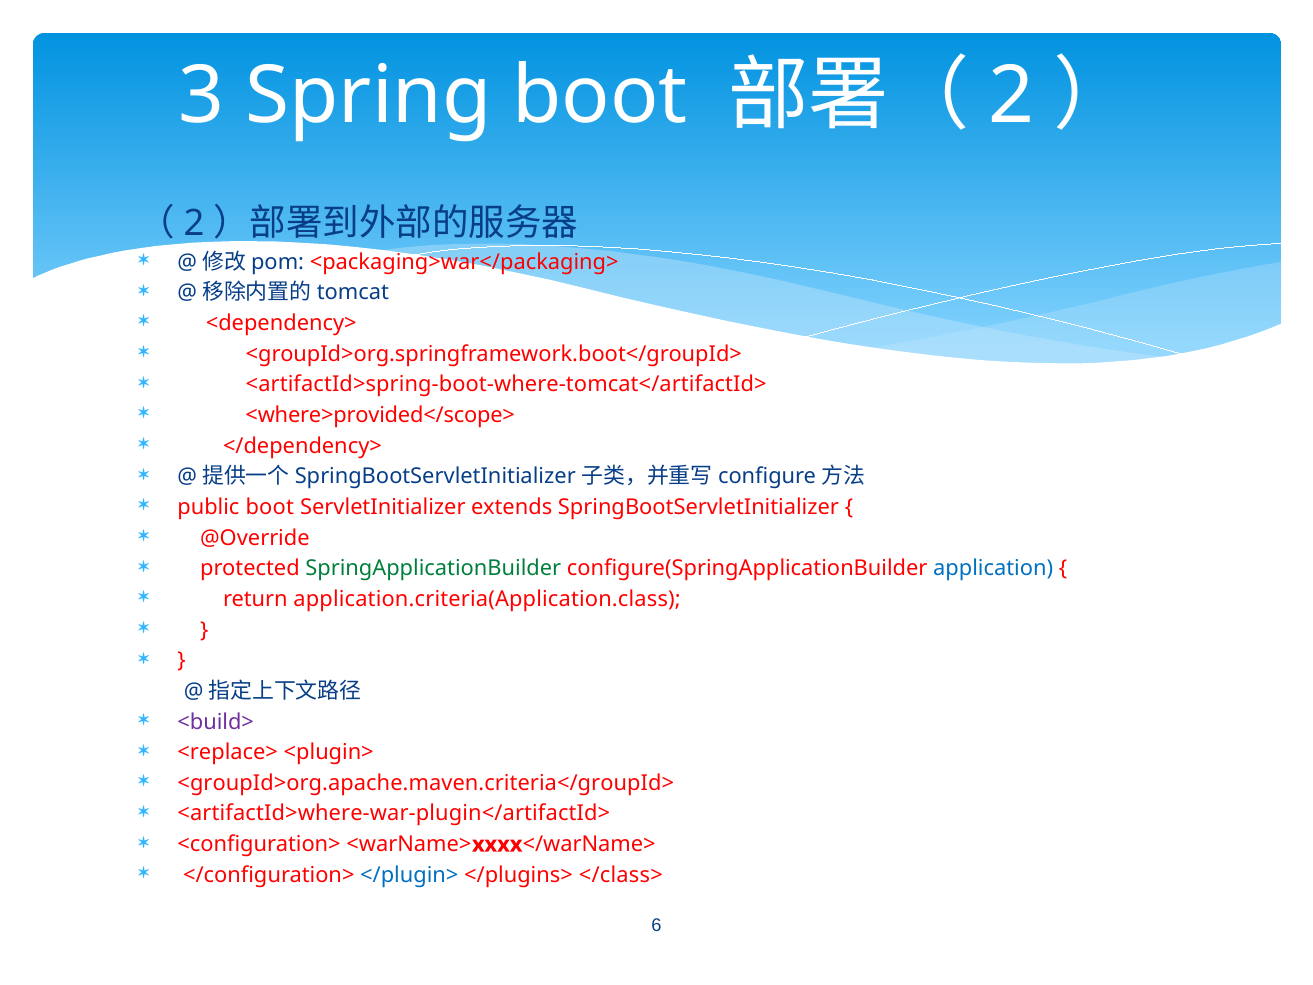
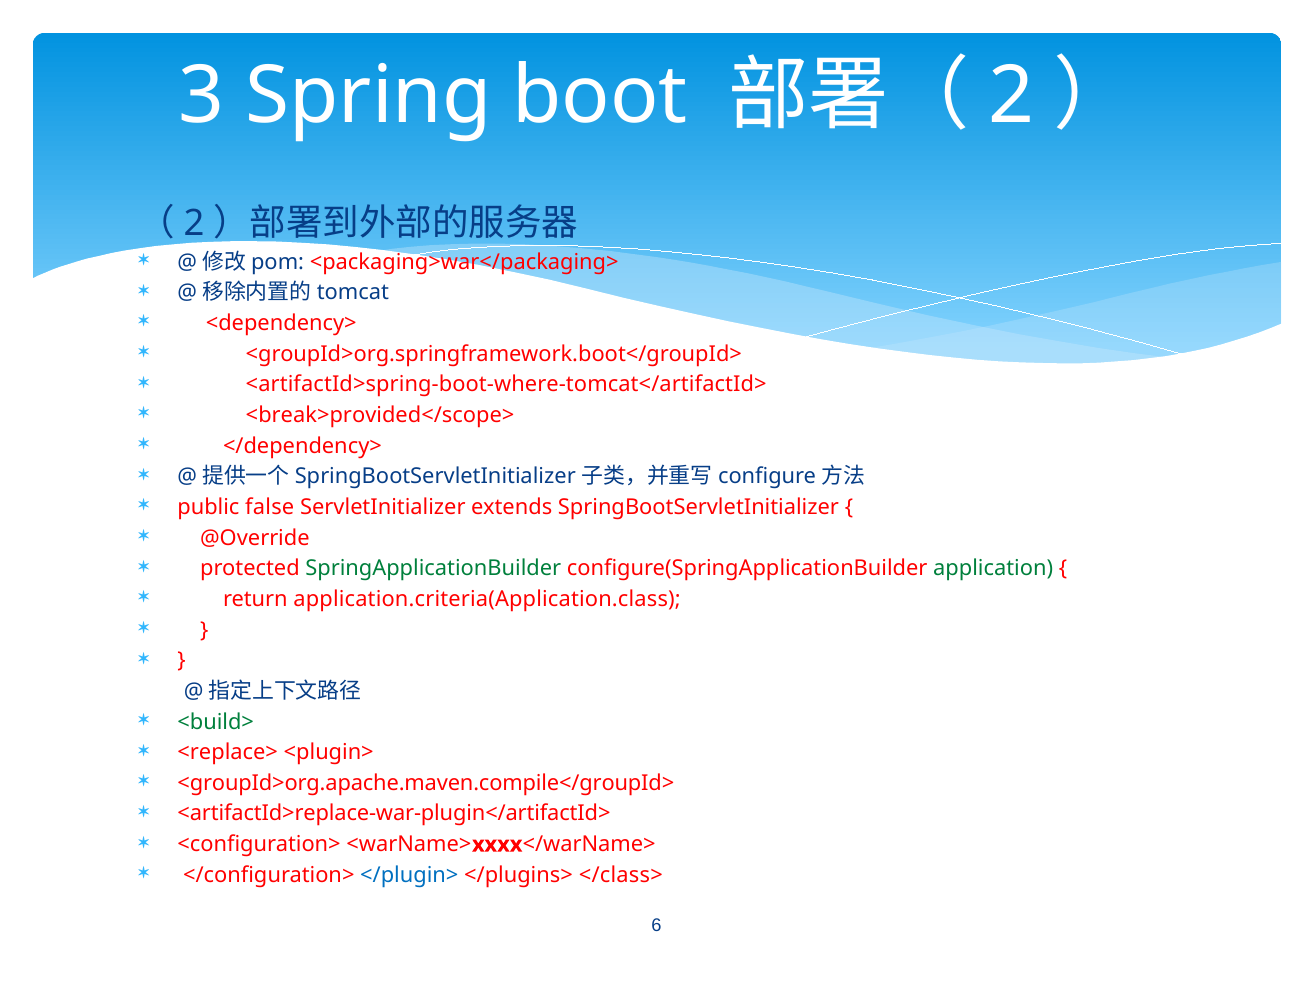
<where>provided</scope>: <where>provided</scope> -> <break>provided</scope>
public boot: boot -> false
application colour: blue -> green
<build> colour: purple -> green
<groupId>org.apache.maven.criteria</groupId>: <groupId>org.apache.maven.criteria</groupId> -> <groupId>org.apache.maven.compile</groupId>
<artifactId>where-war-plugin</artifactId>: <artifactId>where-war-plugin</artifactId> -> <artifactId>replace-war-plugin</artifactId>
